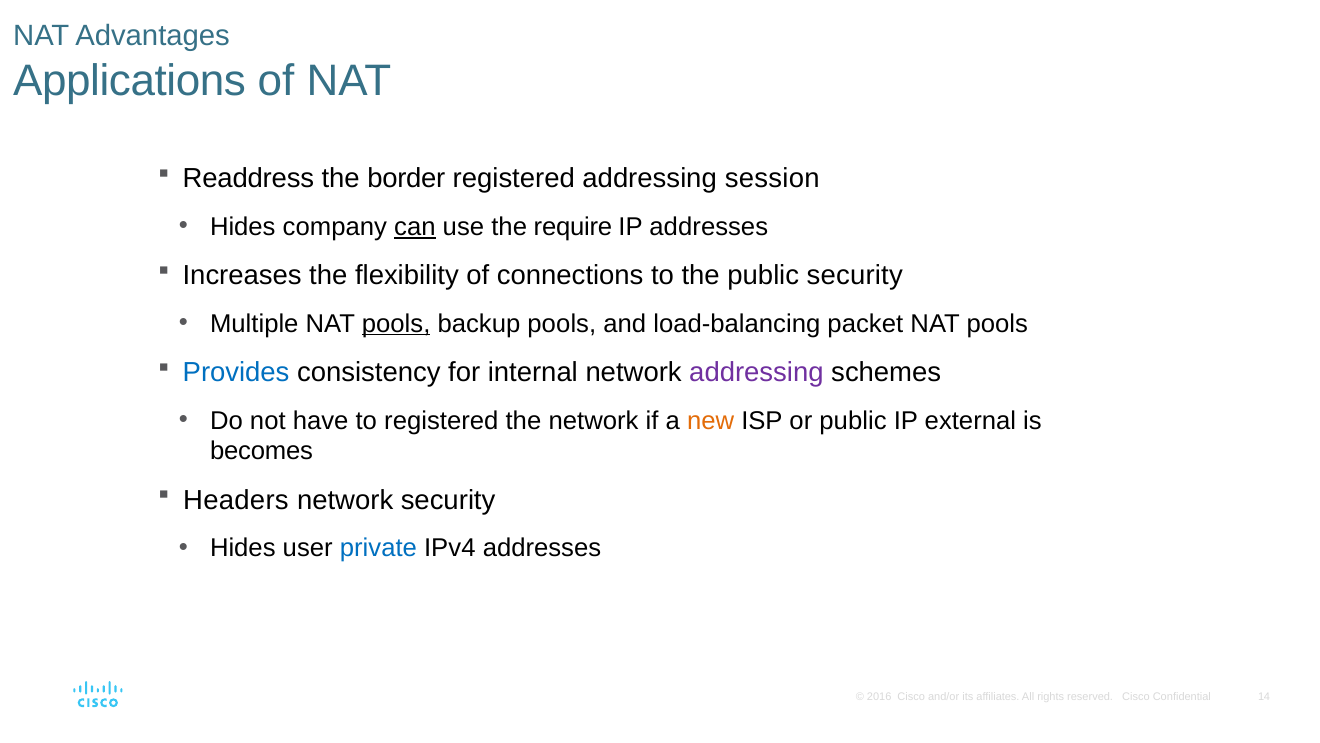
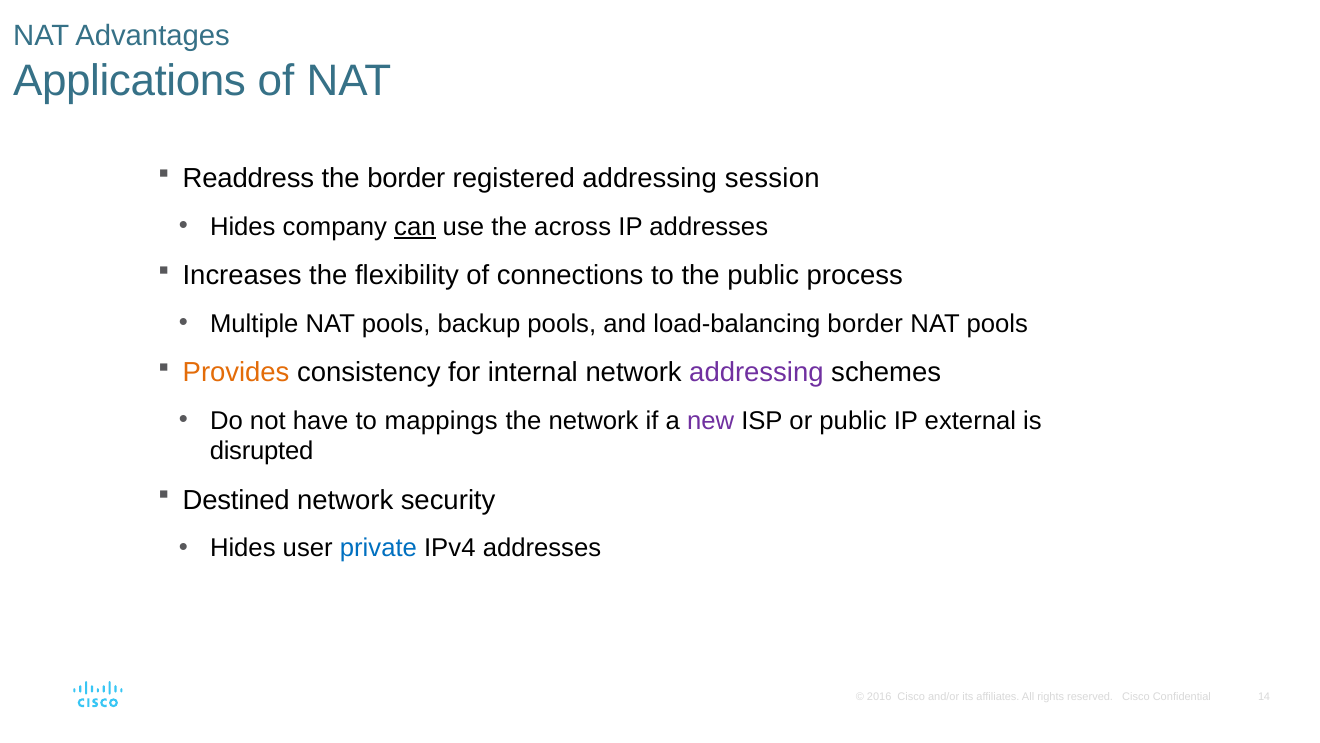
require: require -> across
public security: security -> process
pools at (396, 323) underline: present -> none
load-balancing packet: packet -> border
Provides colour: blue -> orange
to registered: registered -> mappings
new colour: orange -> purple
becomes: becomes -> disrupted
Headers: Headers -> Destined
